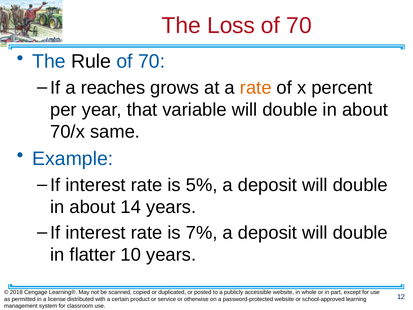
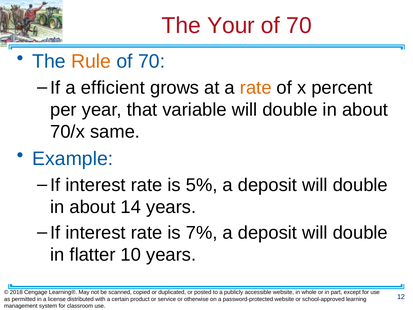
Loss: Loss -> Your
Rule colour: black -> orange
reaches: reaches -> efficient
